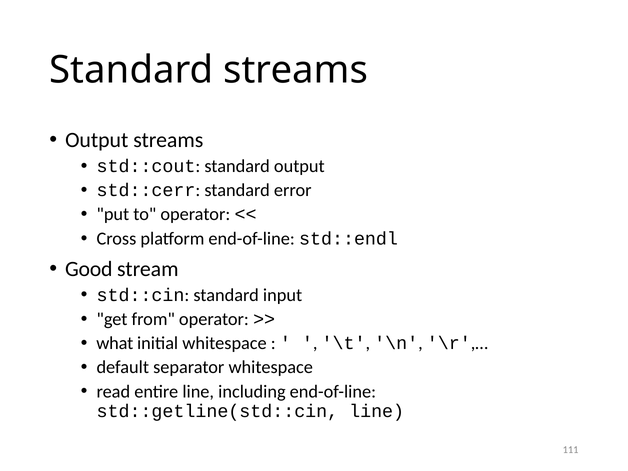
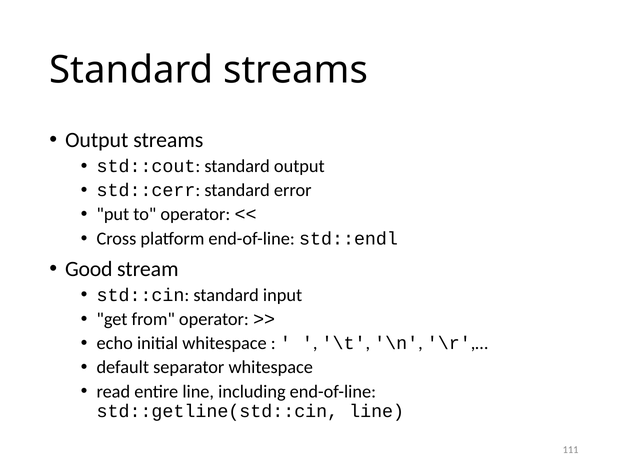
what: what -> echo
